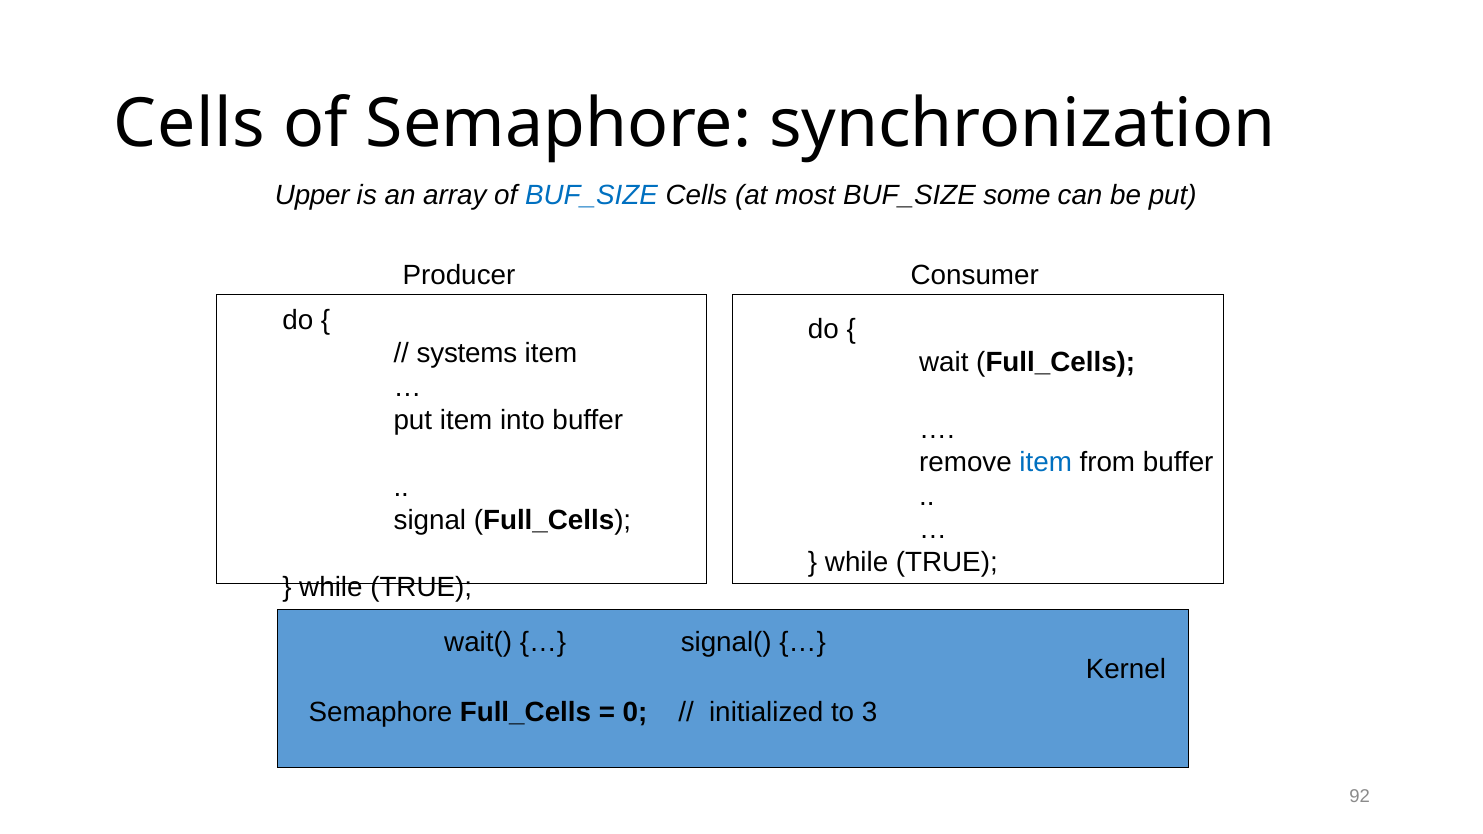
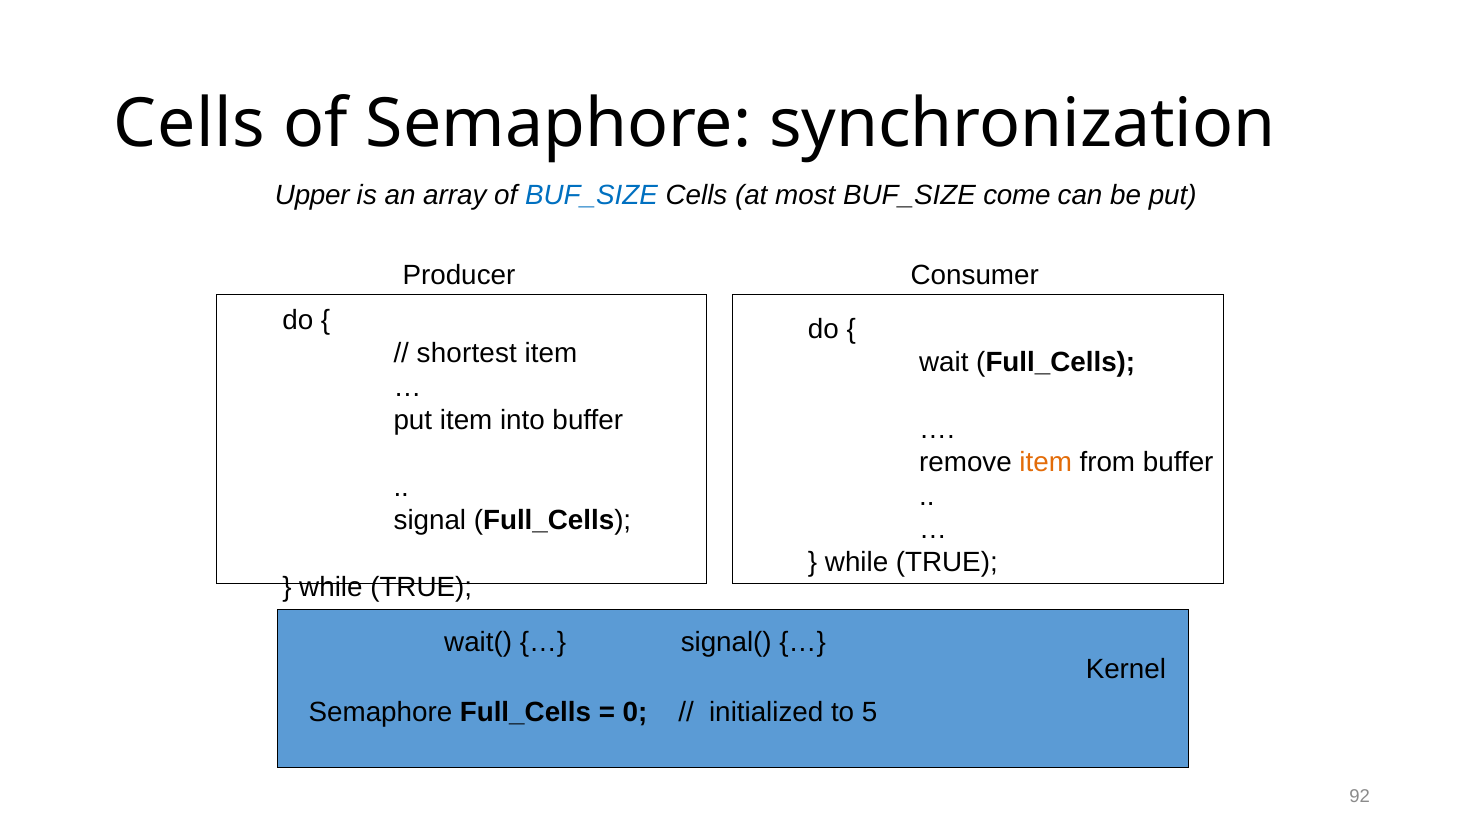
some: some -> come
systems: systems -> shortest
item at (1046, 463) colour: blue -> orange
3: 3 -> 5
